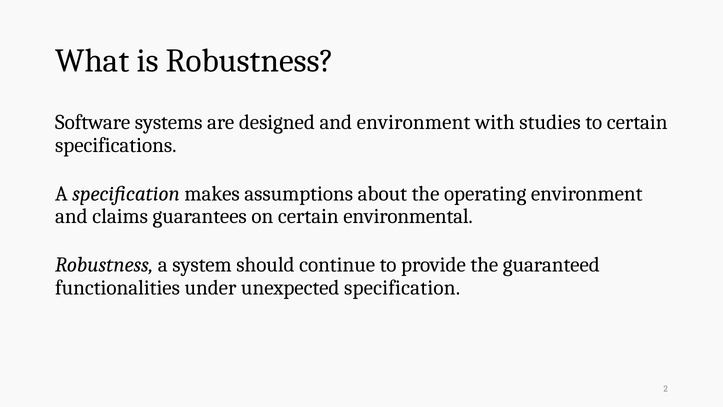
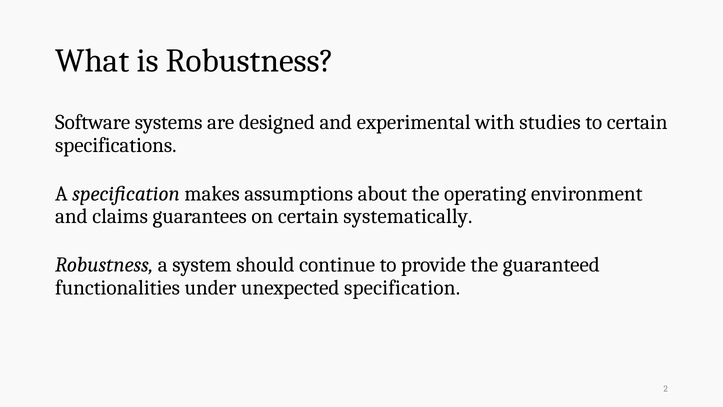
and environment: environment -> experimental
environmental: environmental -> systematically
